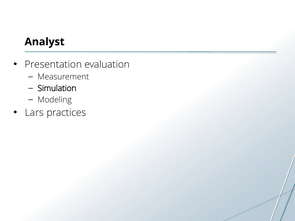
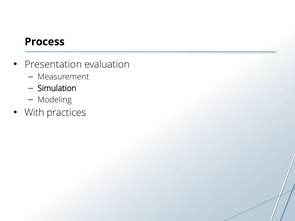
Analyst: Analyst -> Process
Lars: Lars -> With
